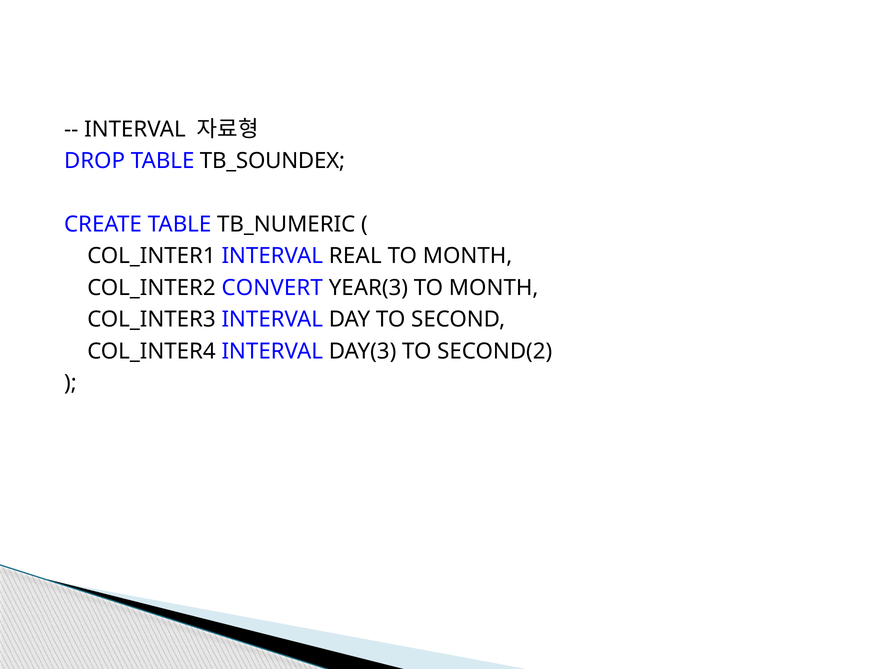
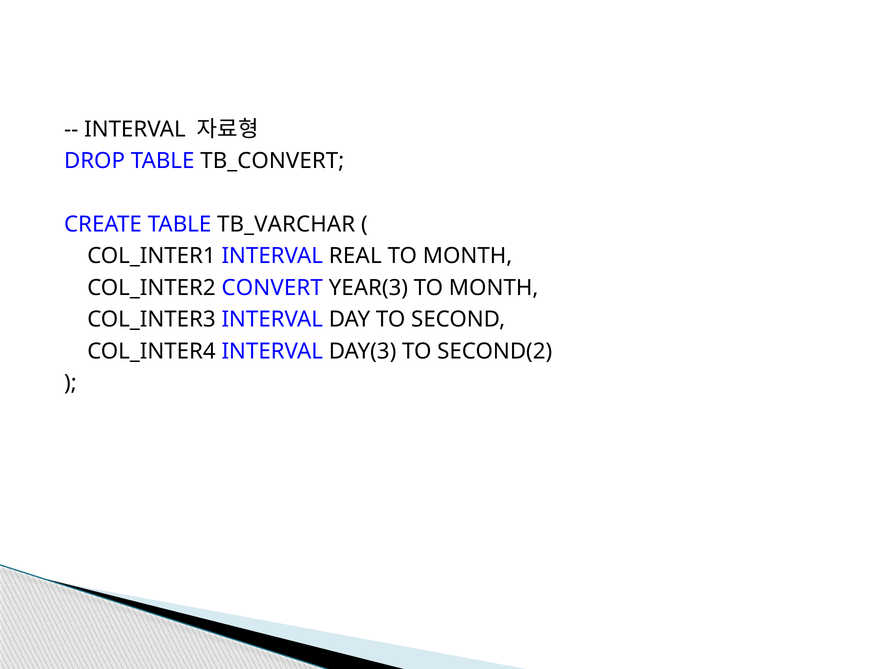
TB_SOUNDEX: TB_SOUNDEX -> TB_CONVERT
TB_NUMERIC: TB_NUMERIC -> TB_VARCHAR
